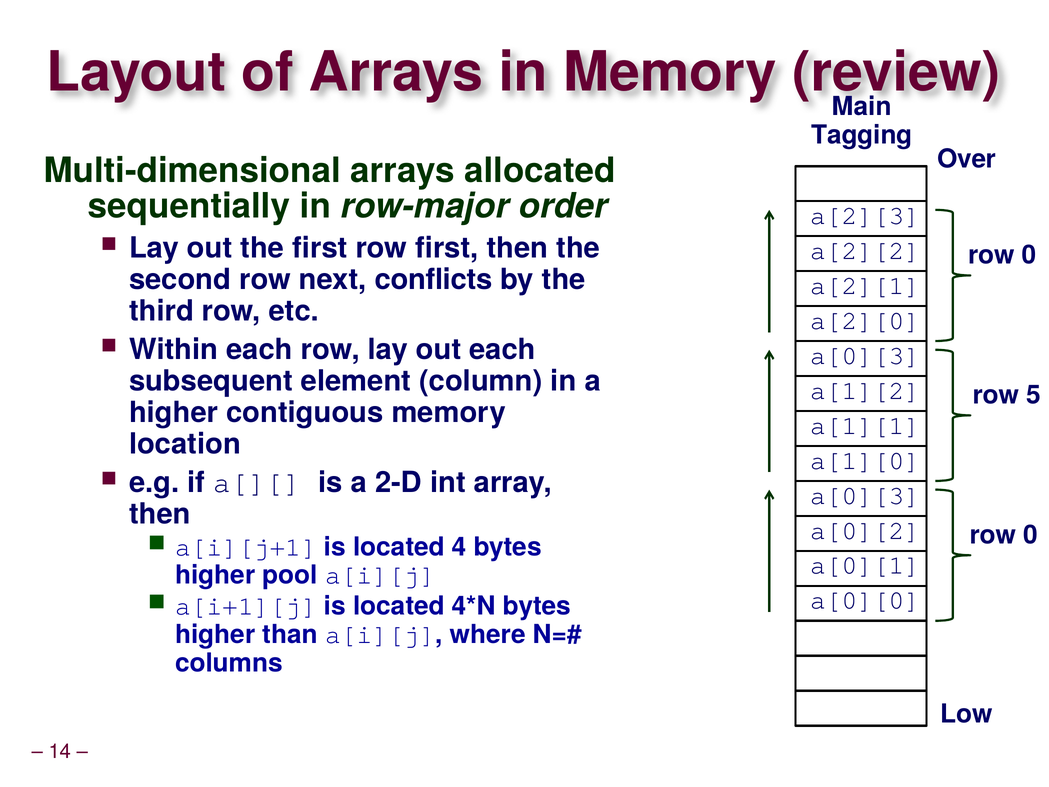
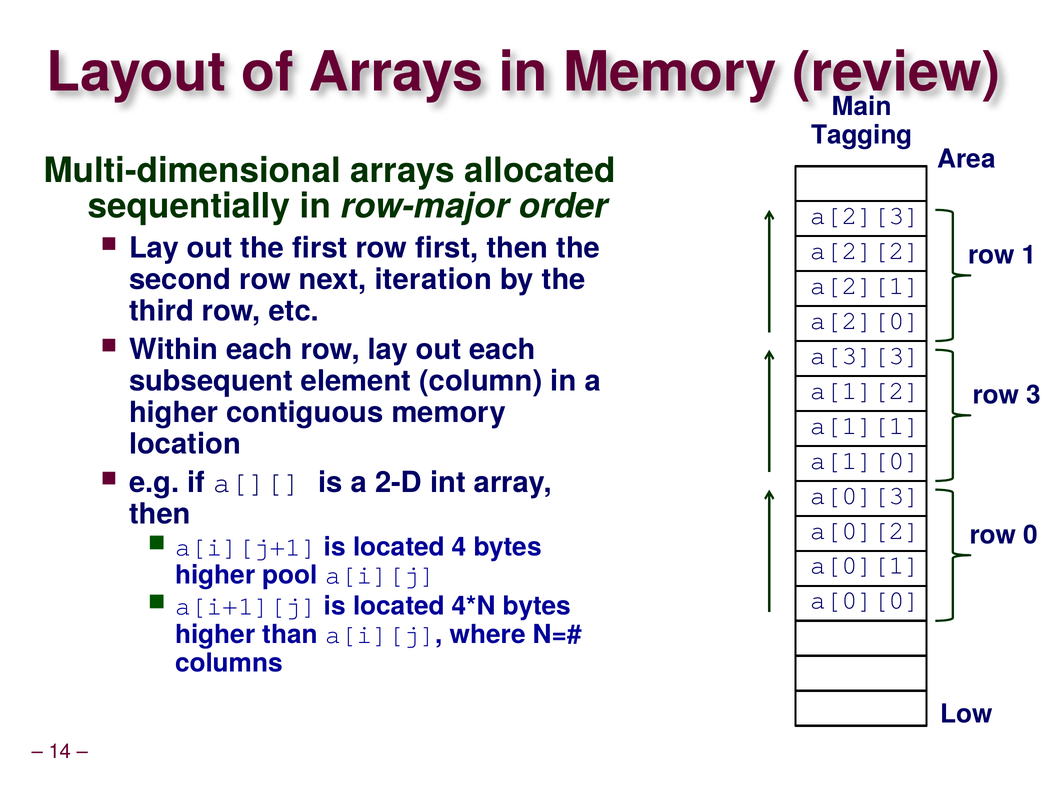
Over: Over -> Area
0 at (1029, 255): 0 -> 1
conflicts: conflicts -> iteration
a[0][3 at (865, 355): a[0][3 -> a[3][3
5: 5 -> 3
